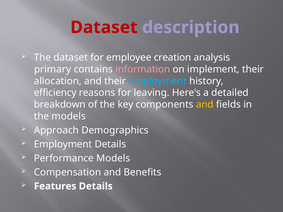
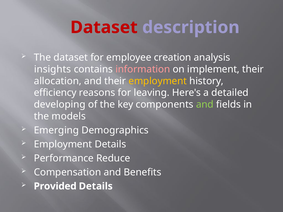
primary: primary -> insights
employment at (158, 81) colour: light blue -> yellow
breakdown: breakdown -> developing
and at (205, 105) colour: yellow -> light green
Approach: Approach -> Emerging
Performance Models: Models -> Reduce
Features: Features -> Provided
